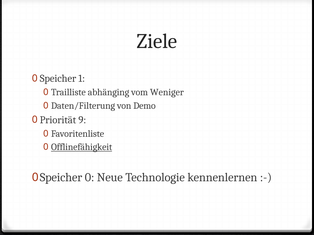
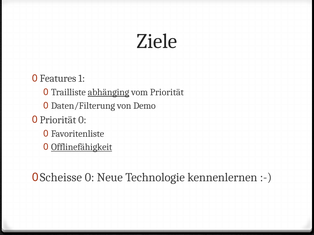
Speicher at (58, 79): Speicher -> Features
abhänging underline: none -> present
vom Weniger: Weniger -> Priorität
0 Priorität 9: 9 -> 0
Speicher at (61, 178): Speicher -> Scheisse
